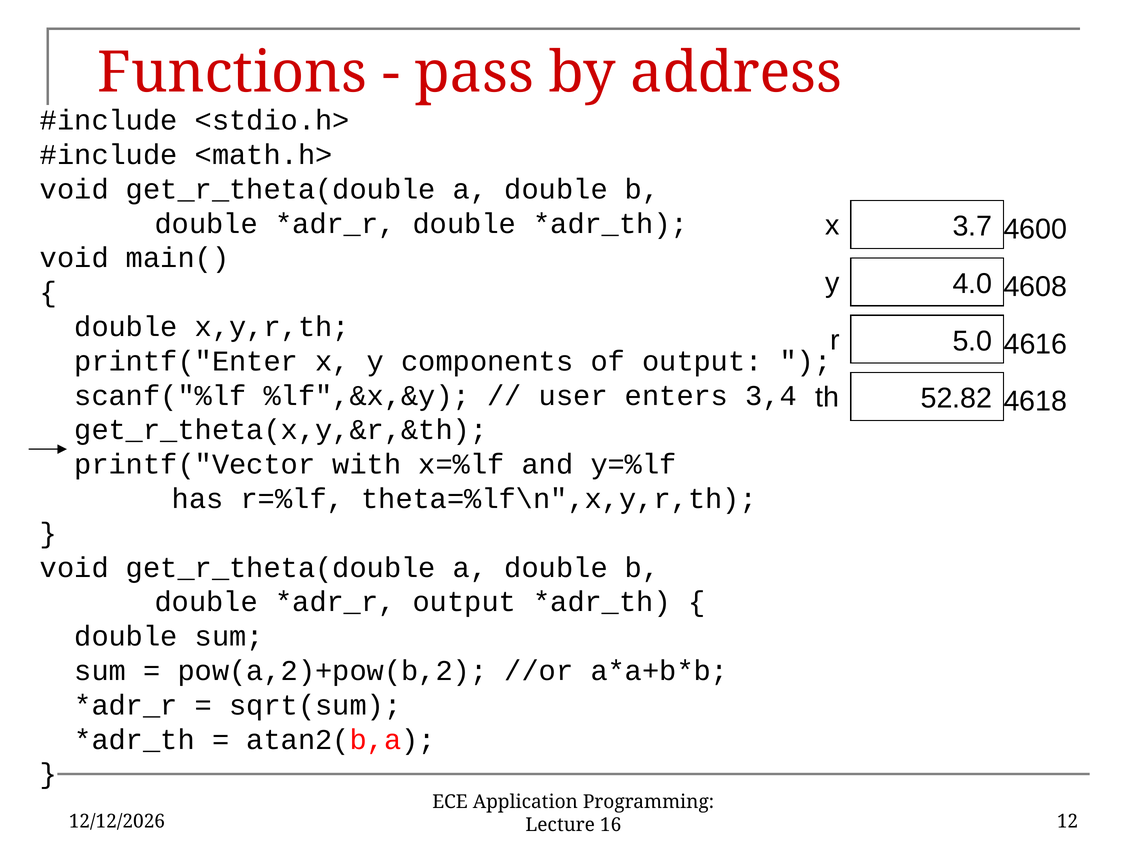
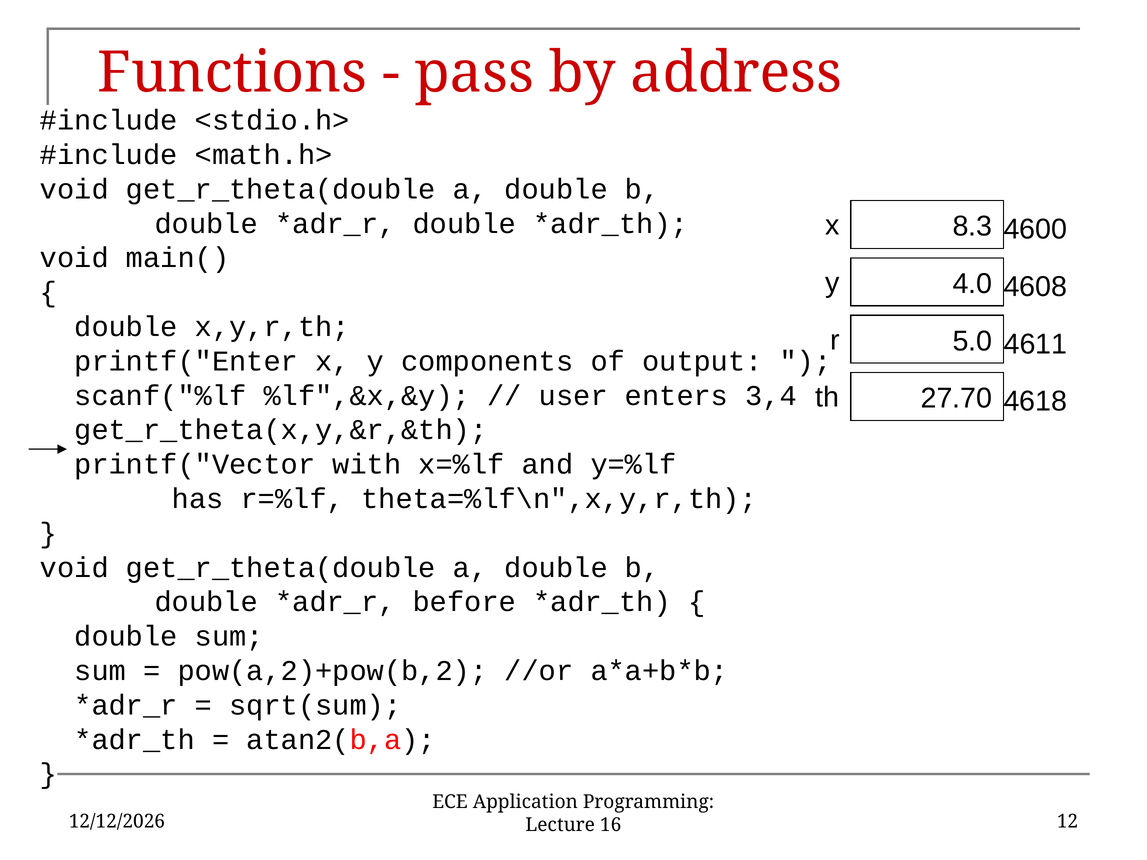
3.7: 3.7 -> 8.3
4616: 4616 -> 4611
52.82: 52.82 -> 27.70
output at (464, 602): output -> before
